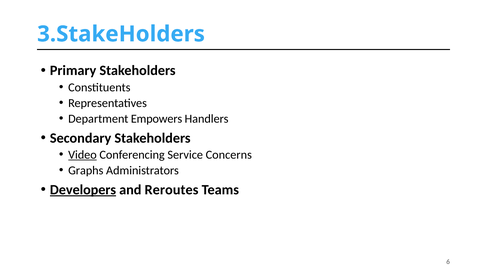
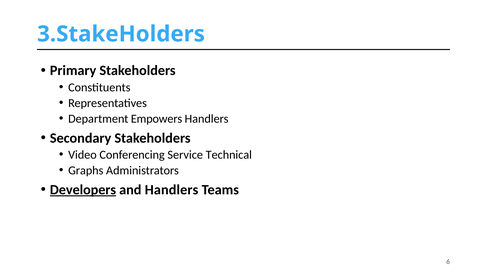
Video underline: present -> none
Concerns: Concerns -> Technical
and Reroutes: Reroutes -> Handlers
